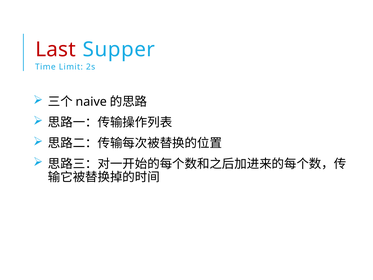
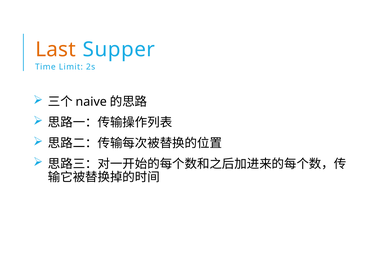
Last colour: red -> orange
